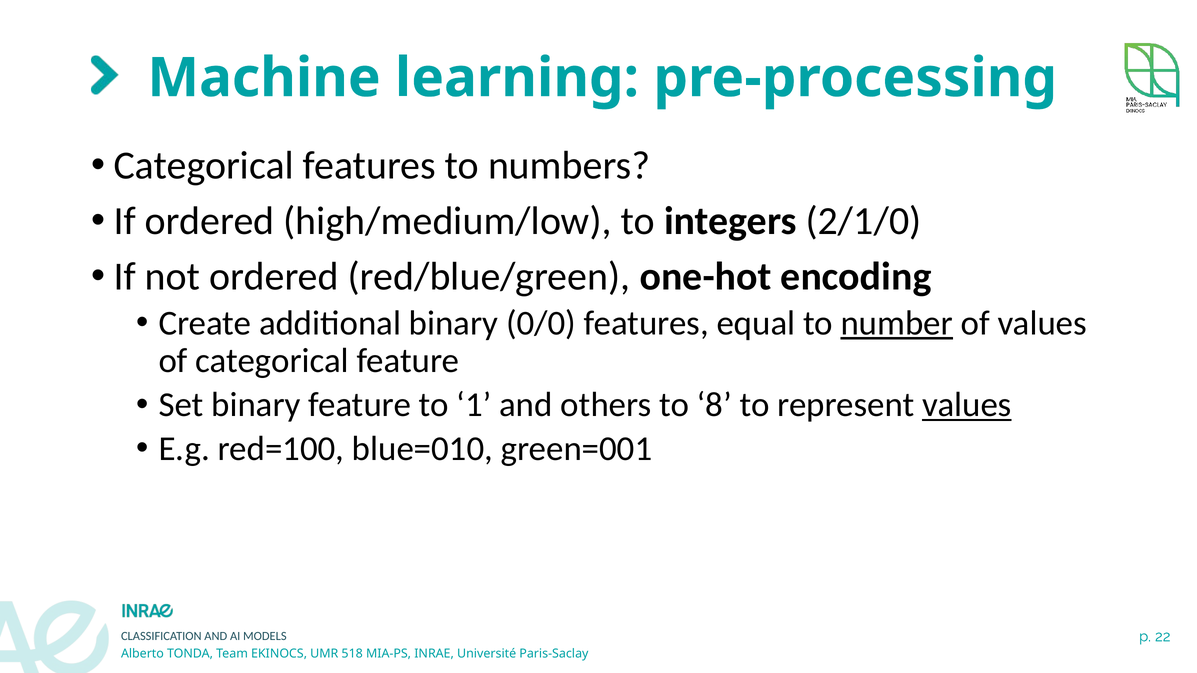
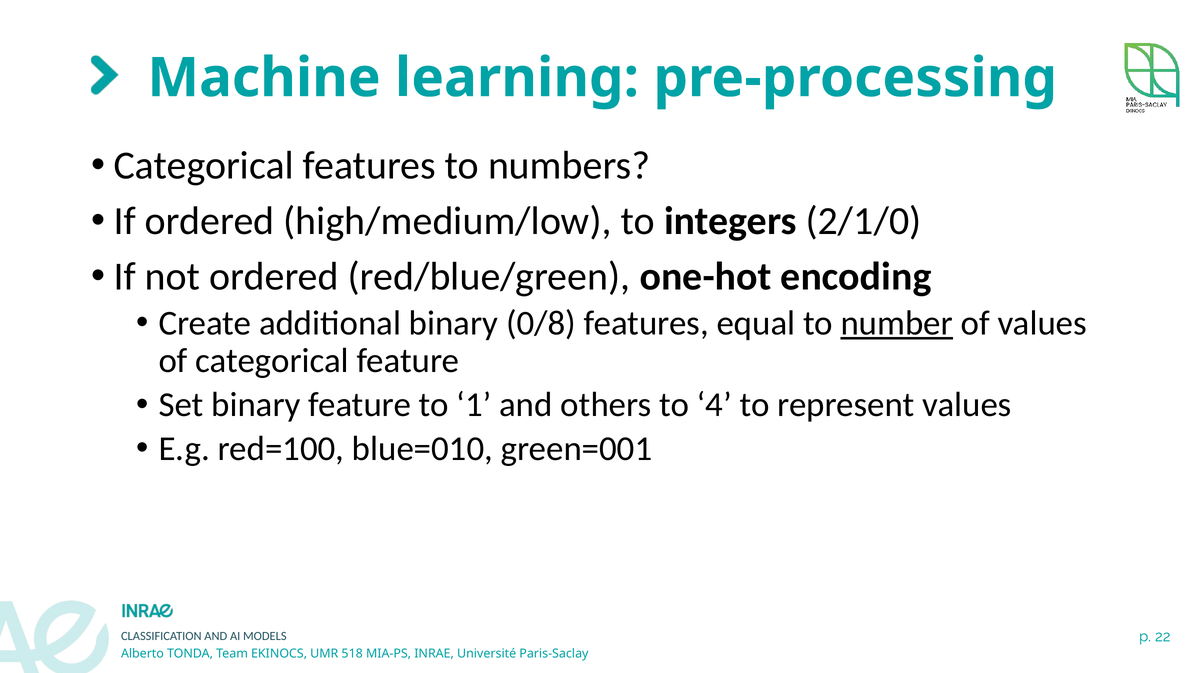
0/0: 0/0 -> 0/8
8: 8 -> 4
values at (967, 405) underline: present -> none
